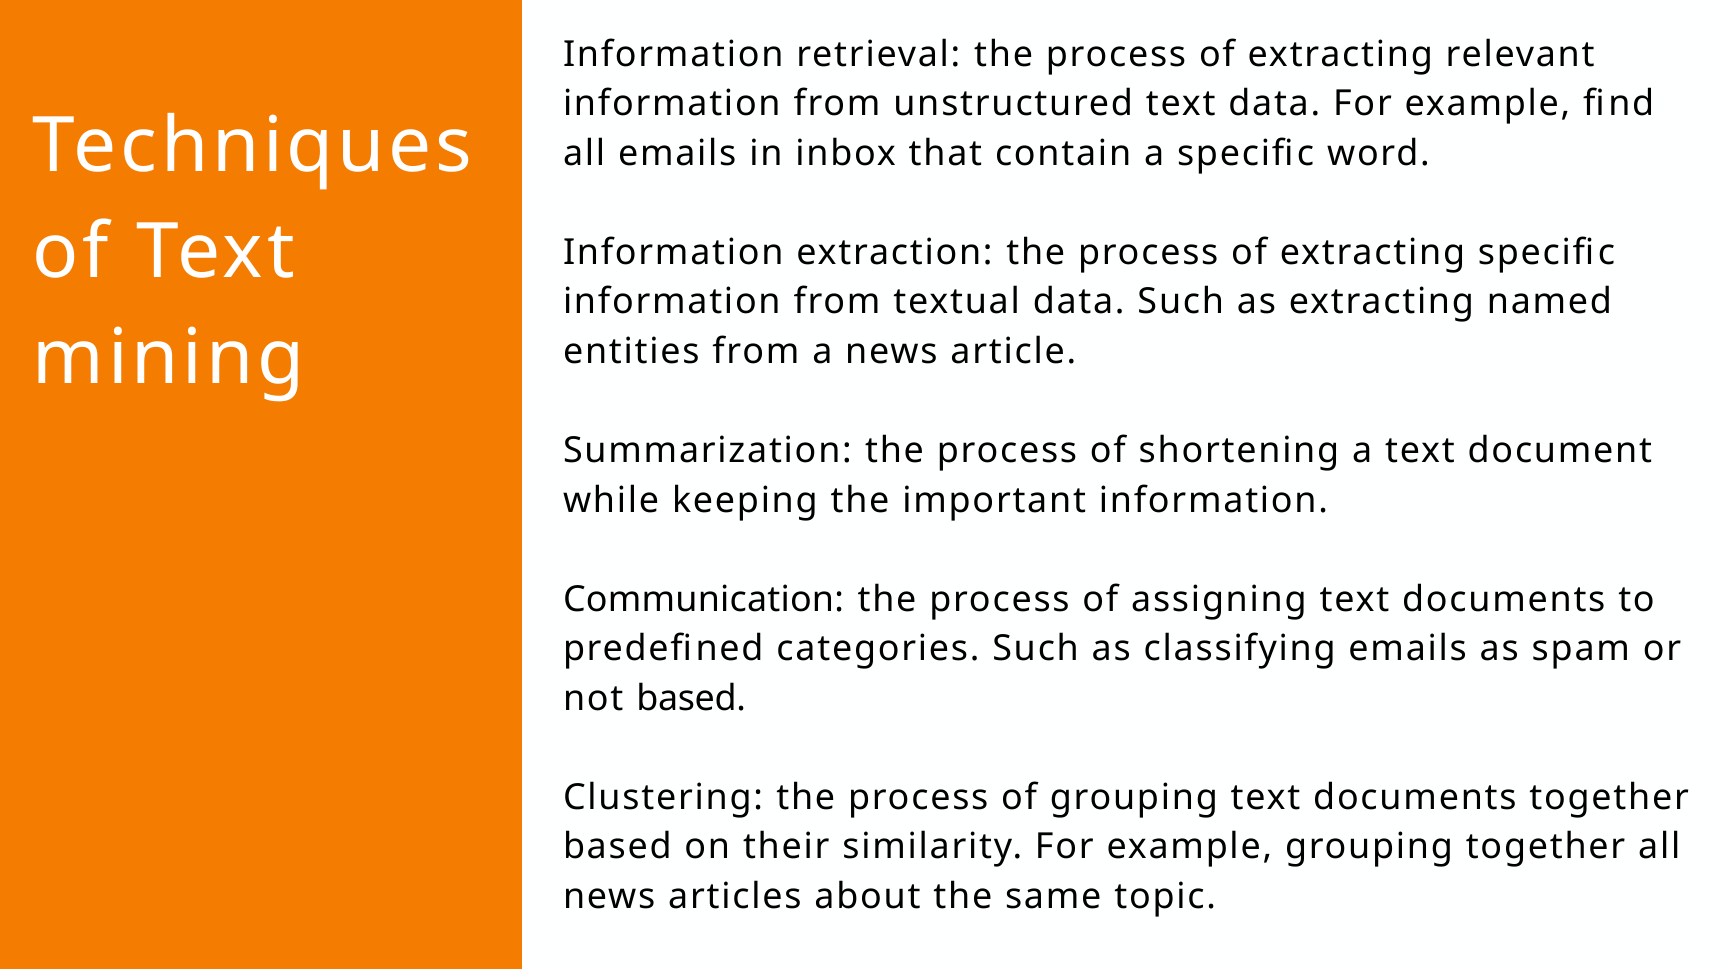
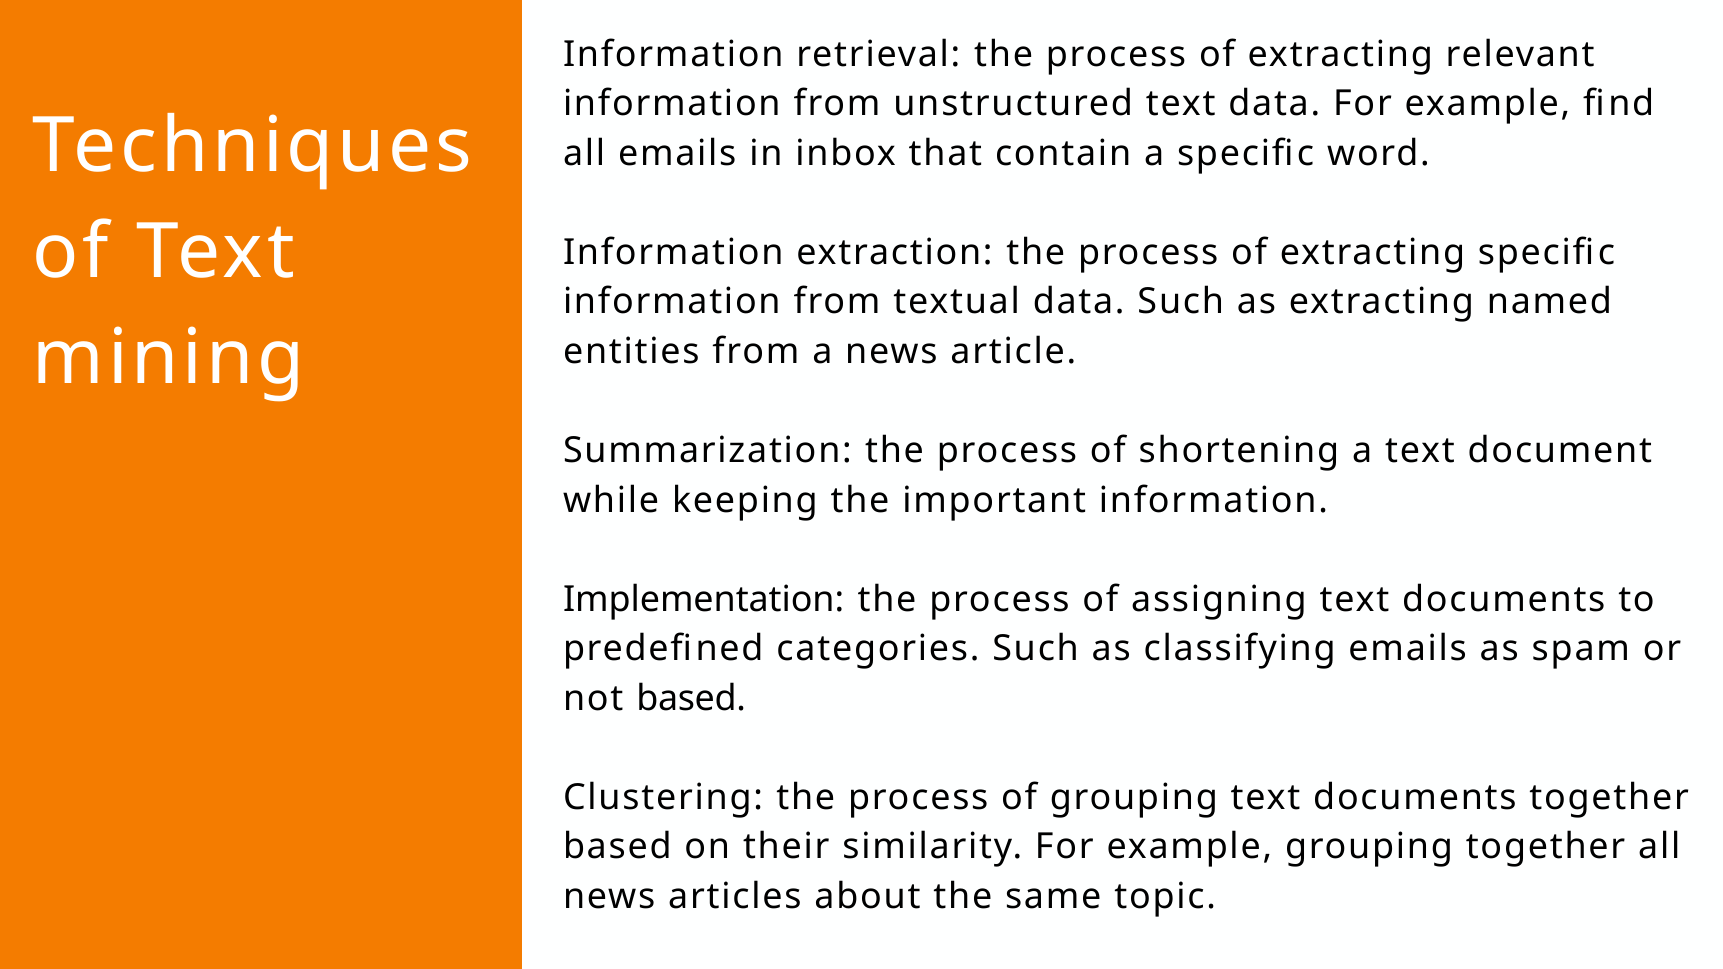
Communication: Communication -> Implementation
